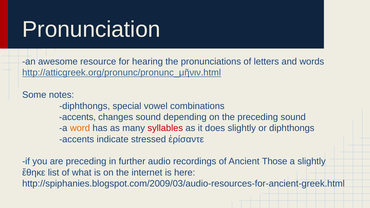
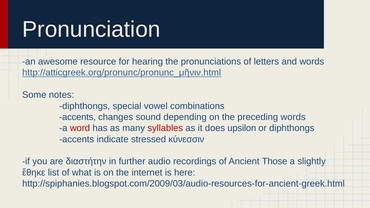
preceding sound: sound -> words
word colour: orange -> red
does slightly: slightly -> upsilon
ἐρίσαντε: ἐρίσαντε -> κύνεσσιν
are preceding: preceding -> διαστήτην
